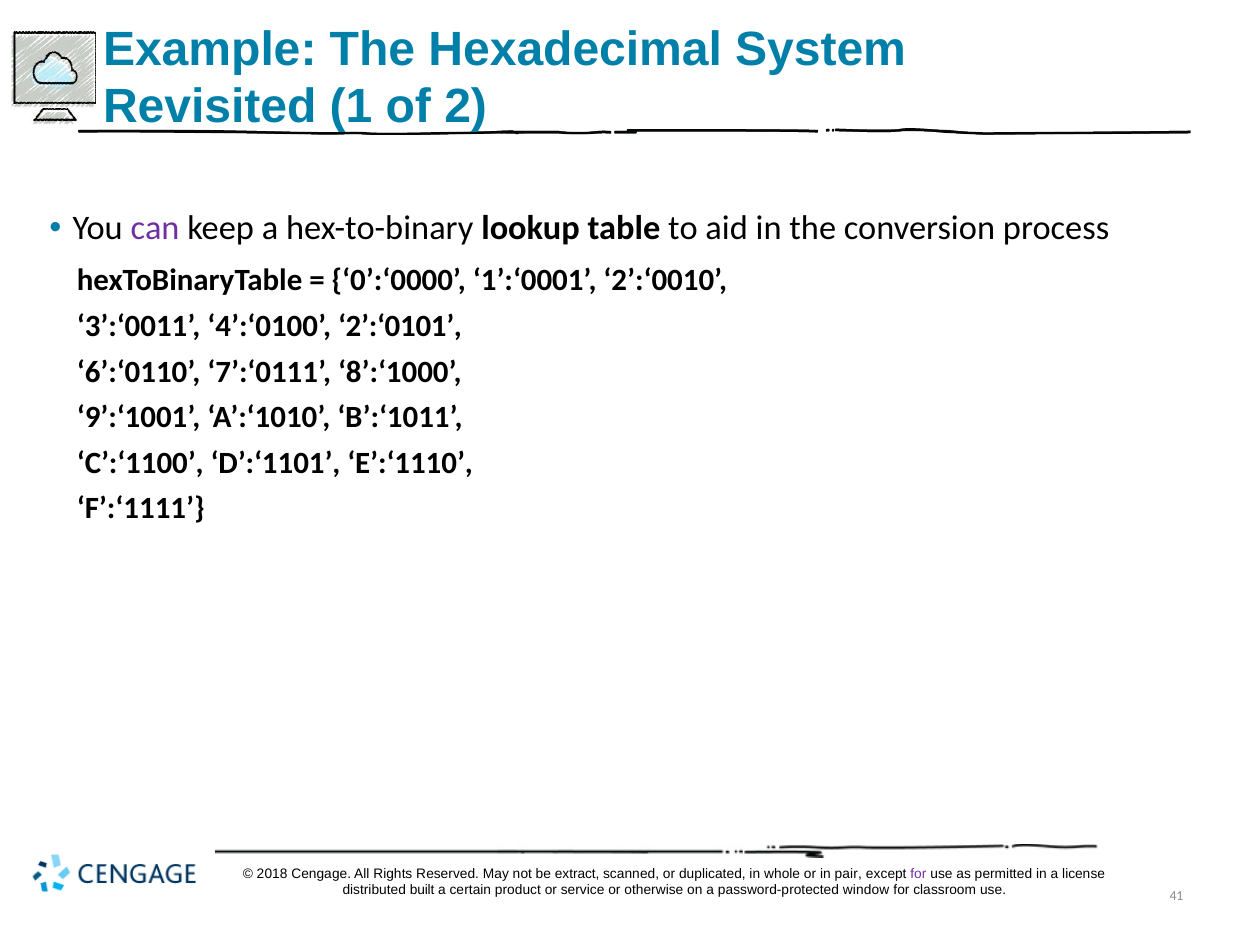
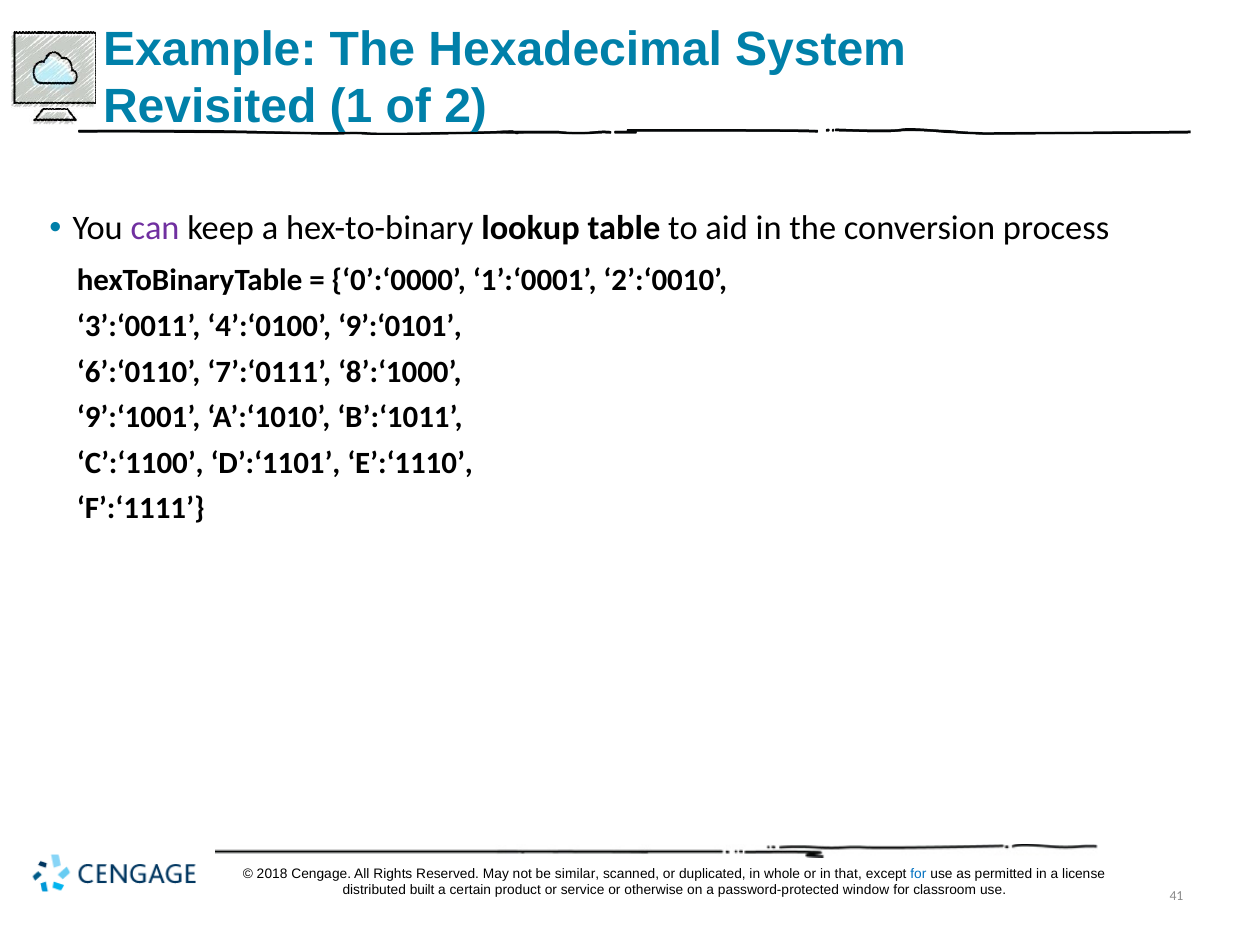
2’:‘0101: 2’:‘0101 -> 9’:‘0101
extract: extract -> similar
pair: pair -> that
for at (918, 875) colour: purple -> blue
